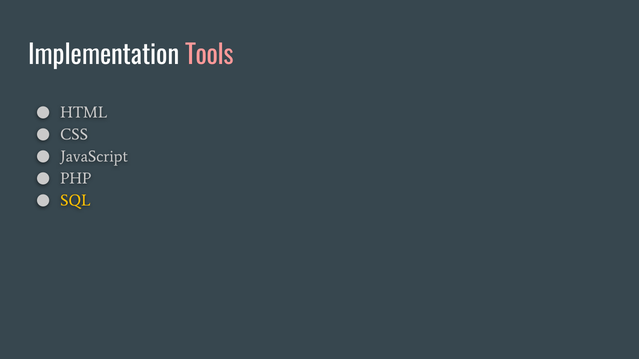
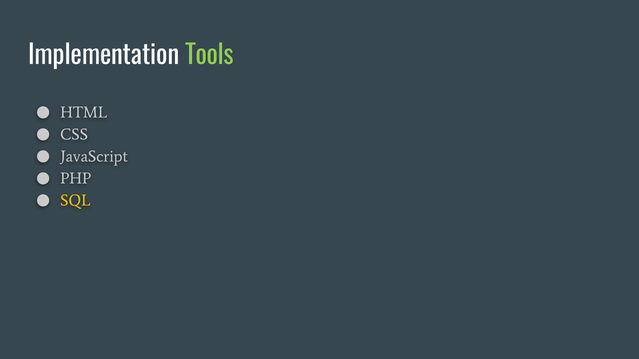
Tools colour: pink -> light green
